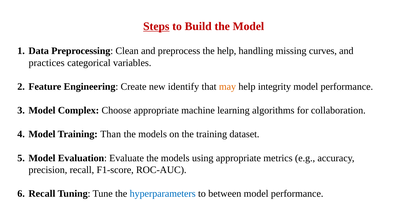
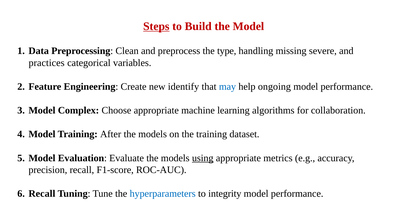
the help: help -> type
curves: curves -> severe
may colour: orange -> blue
integrity: integrity -> ongoing
Than: Than -> After
using underline: none -> present
between: between -> integrity
